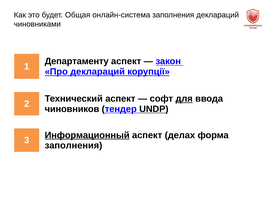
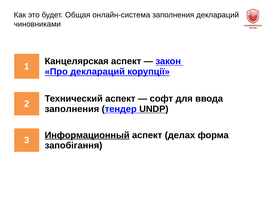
Департаменту: Департаменту -> Канцелярская
для underline: present -> none
чиновников at (72, 109): чиновников -> заполнения
заполнения at (73, 145): заполнения -> запобігання
